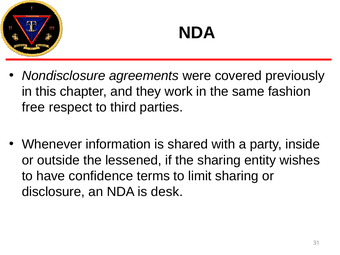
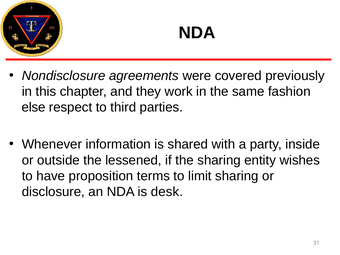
free: free -> else
confidence: confidence -> proposition
